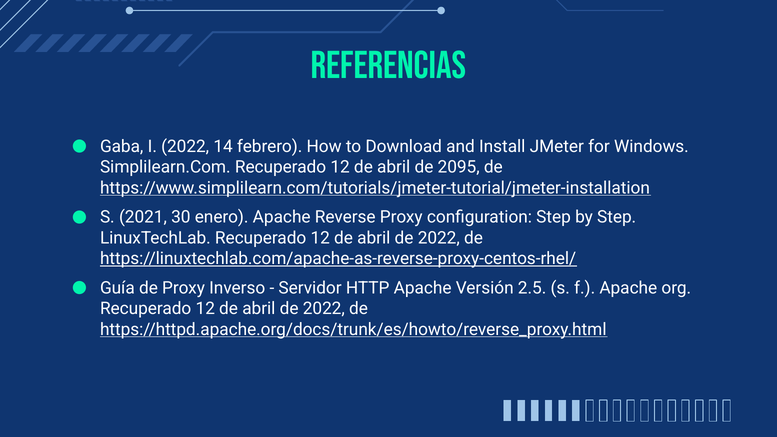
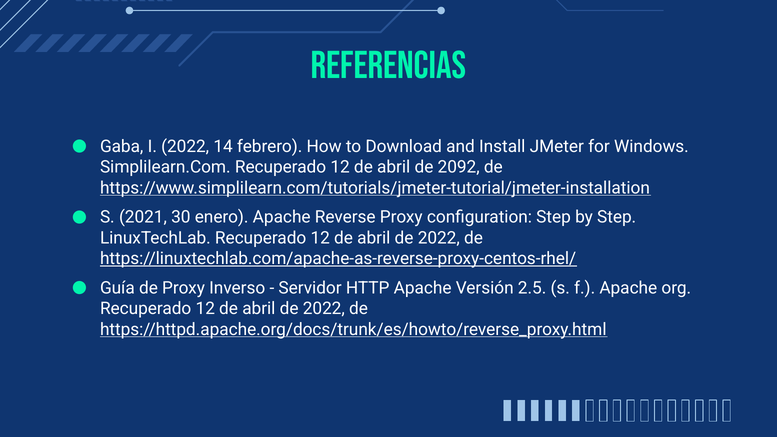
2095: 2095 -> 2092
